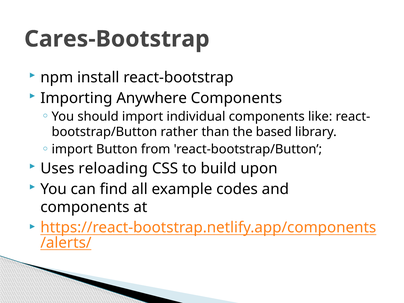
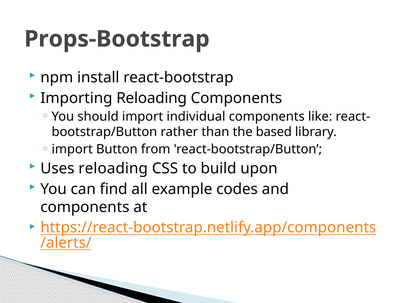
Cares-Bootstrap: Cares-Bootstrap -> Props-Bootstrap
Importing Anywhere: Anywhere -> Reloading
